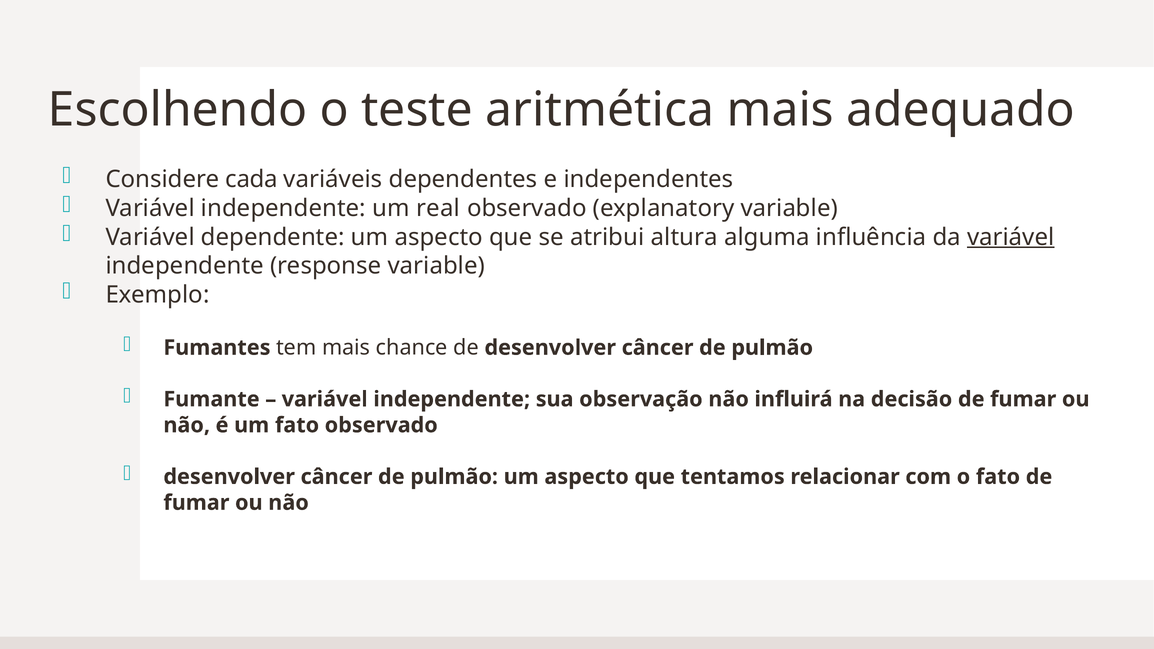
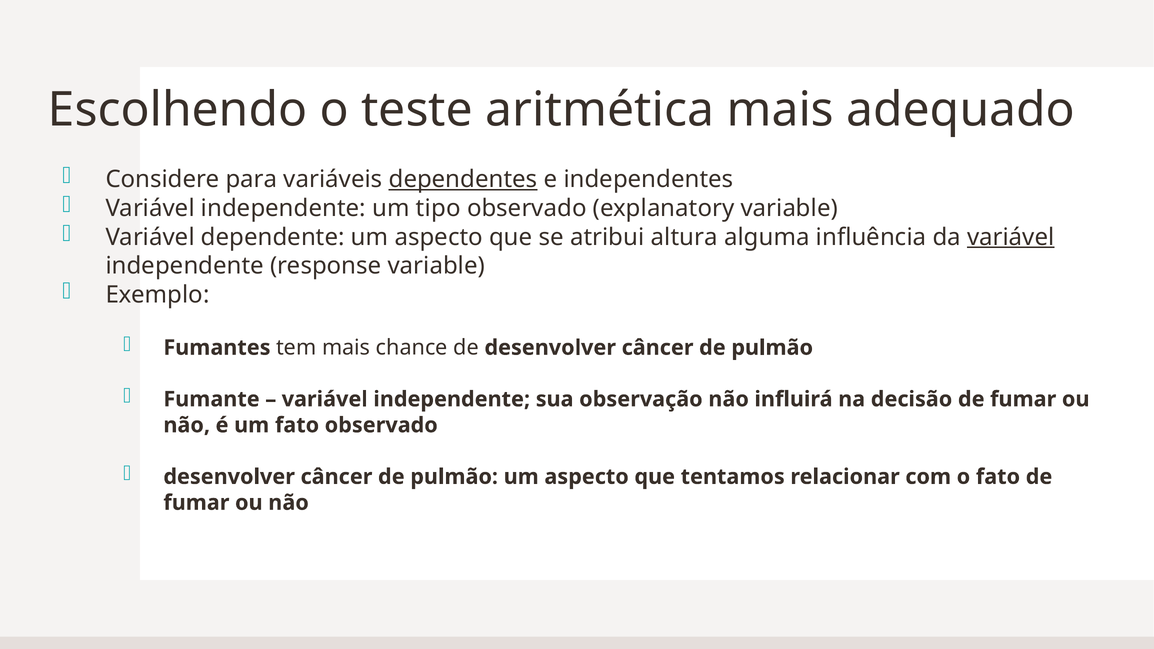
cada: cada -> para
dependentes underline: none -> present
real: real -> tipo
